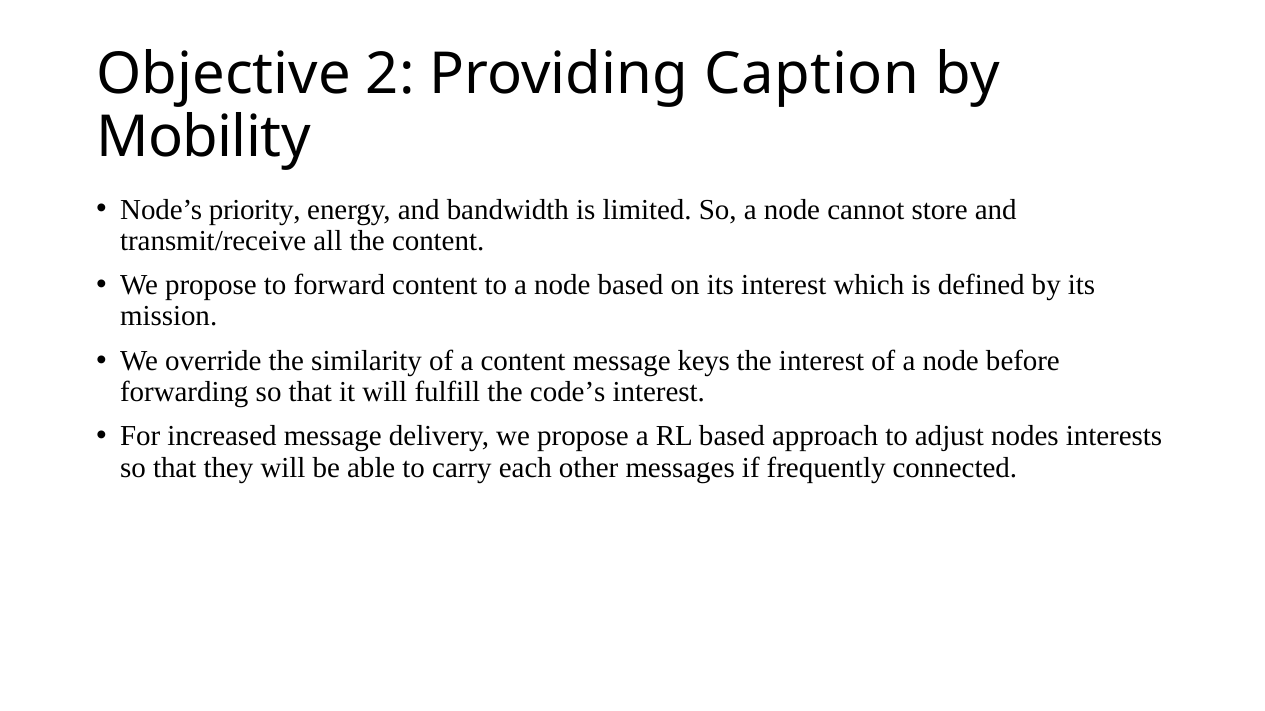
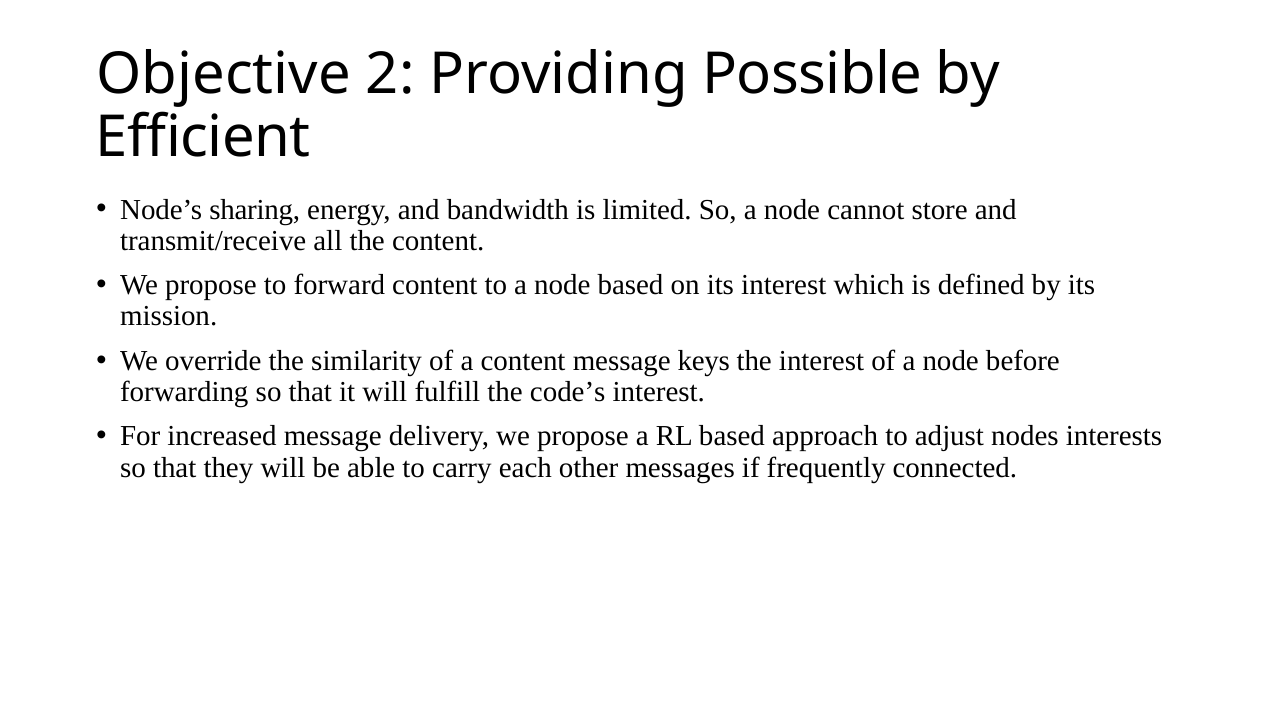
Caption: Caption -> Possible
Mobility: Mobility -> Efficient
priority: priority -> sharing
